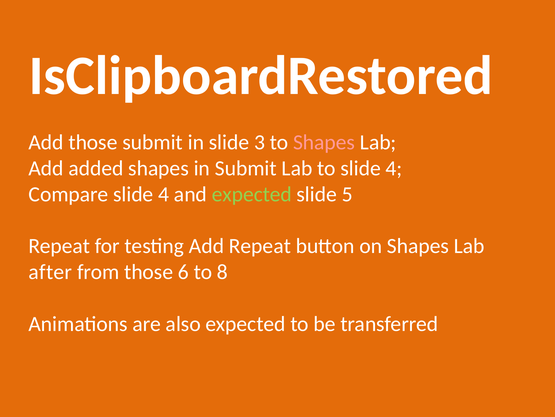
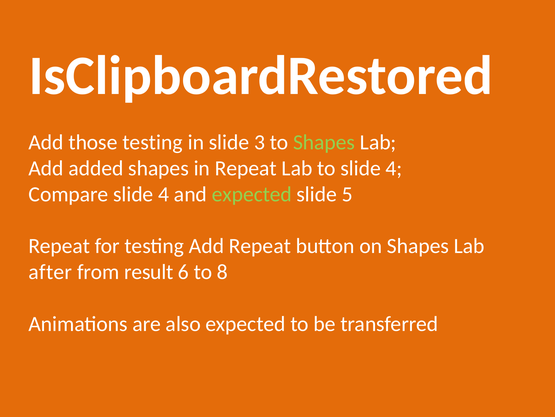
those submit: submit -> testing
Shapes at (324, 142) colour: pink -> light green
in Submit: Submit -> Repeat
from those: those -> result
